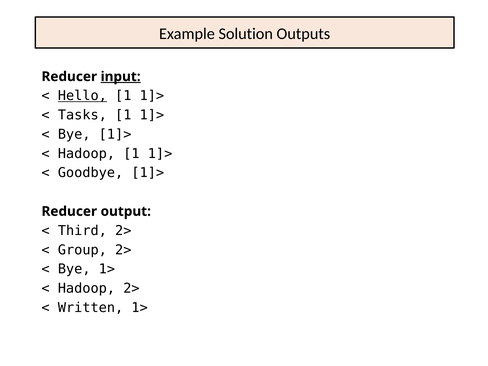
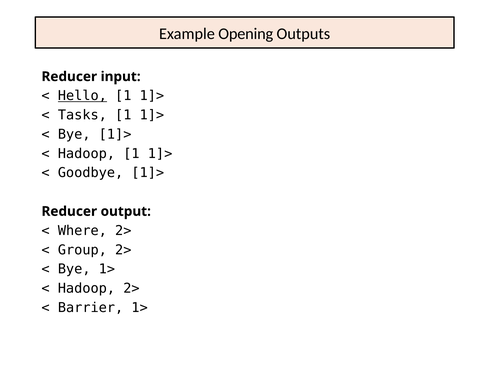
Solution: Solution -> Opening
input underline: present -> none
Third: Third -> Where
Written: Written -> Barrier
